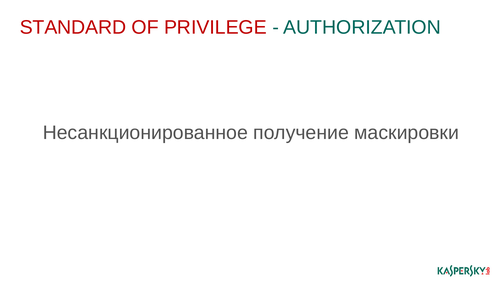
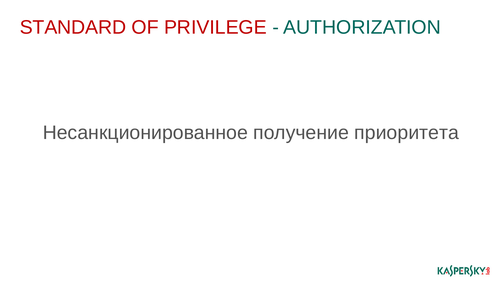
маскировки: маскировки -> приоритета
